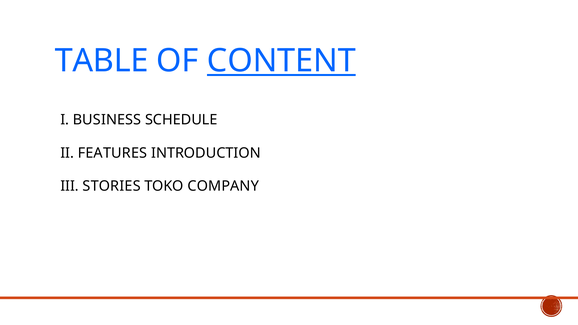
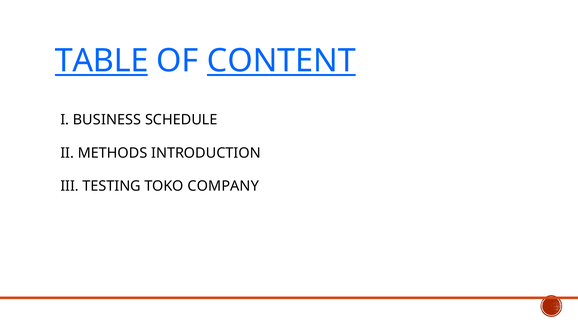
TABLE underline: none -> present
FEATURES: FEATURES -> METHODS
STORIES: STORIES -> TESTING
